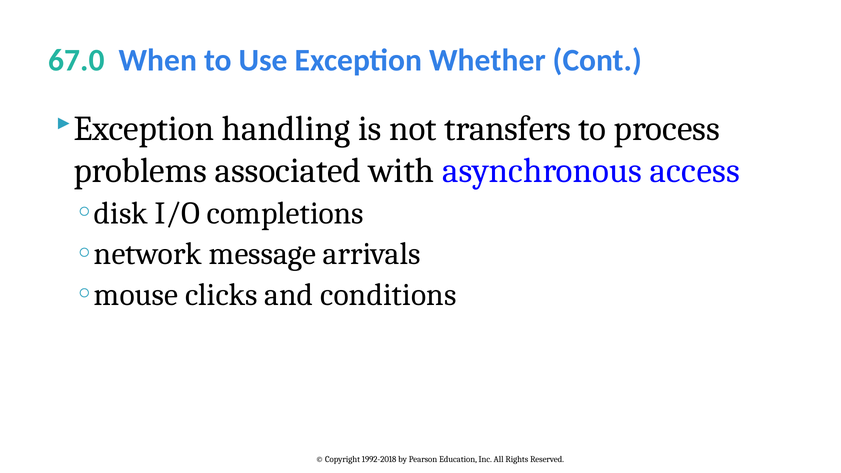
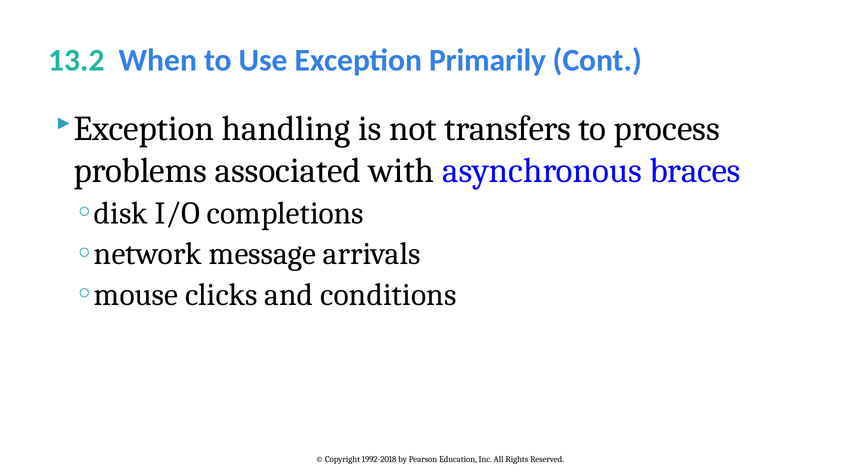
67.0: 67.0 -> 13.2
Whether: Whether -> Primarily
access: access -> braces
